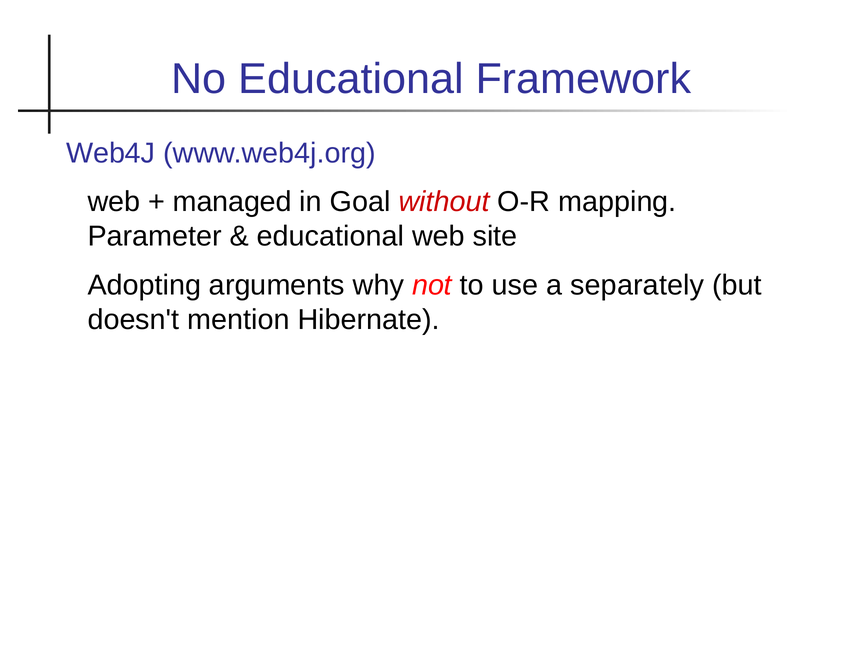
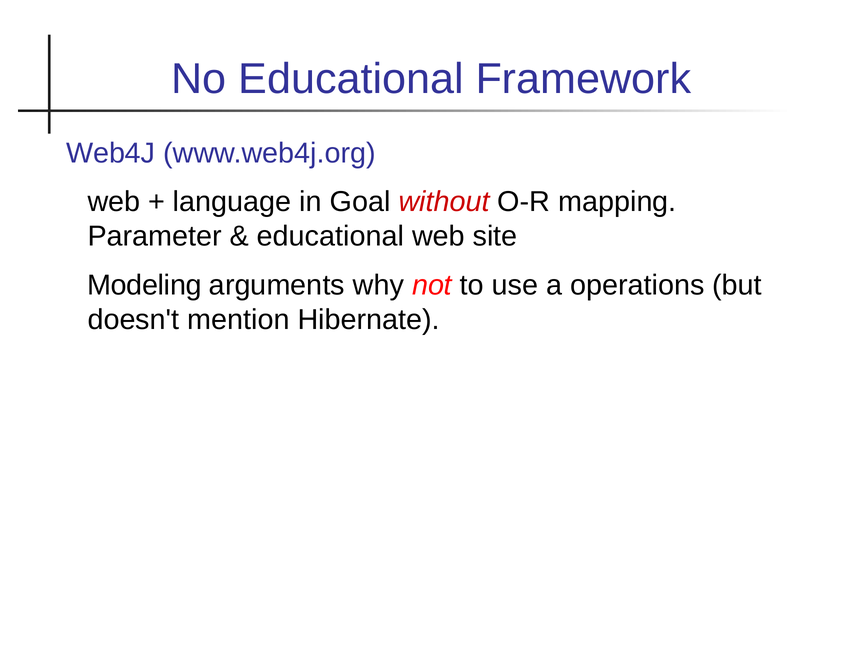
managed: managed -> language
Adopting: Adopting -> Modeling
separately: separately -> operations
